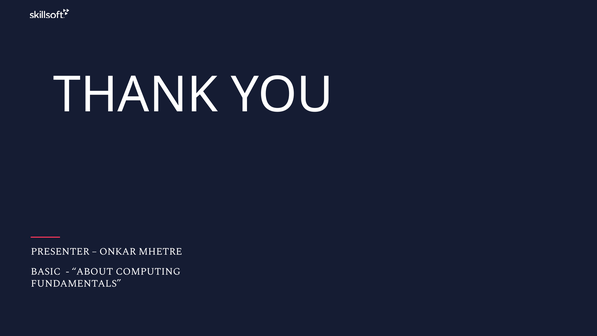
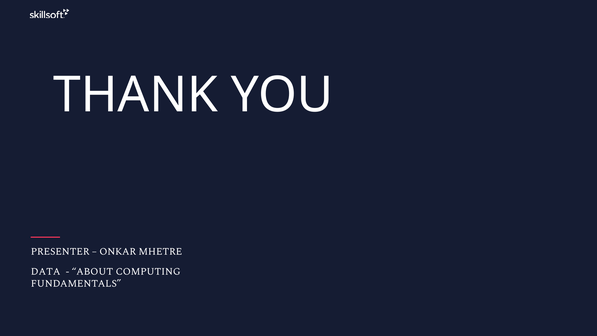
BASIC: BASIC -> DATA
